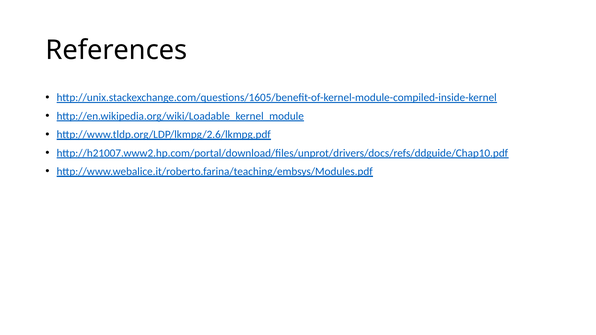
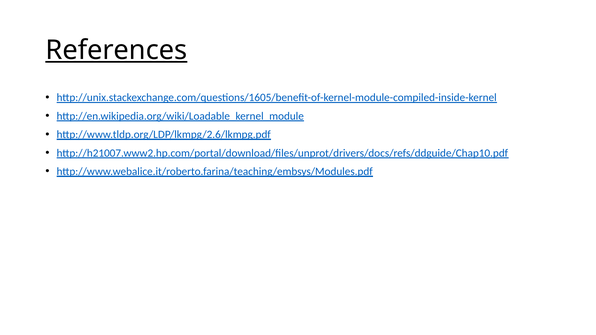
References underline: none -> present
